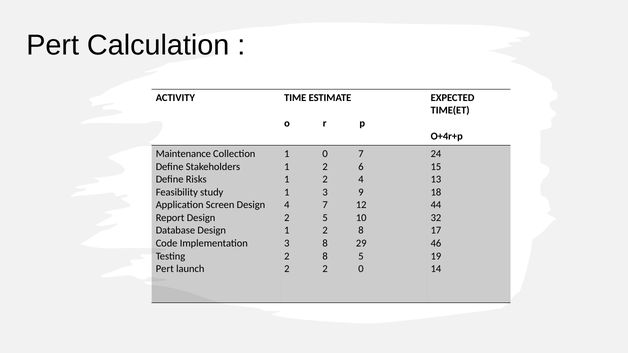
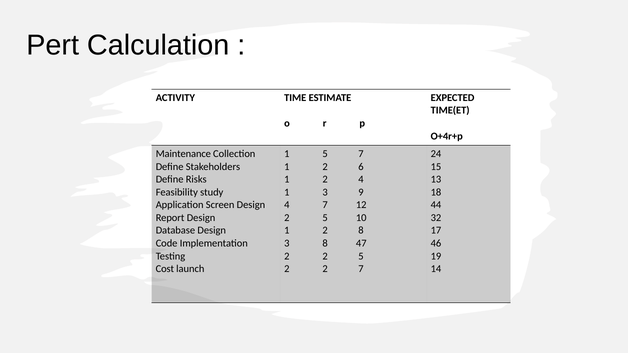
1 0: 0 -> 5
29: 29 -> 47
8 at (325, 256): 8 -> 2
Pert at (165, 269): Pert -> Cost
2 0: 0 -> 7
